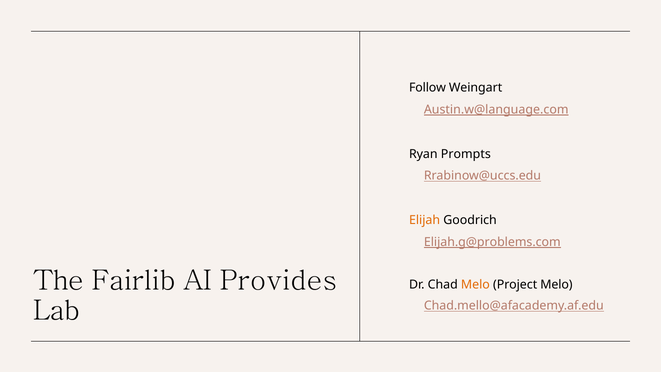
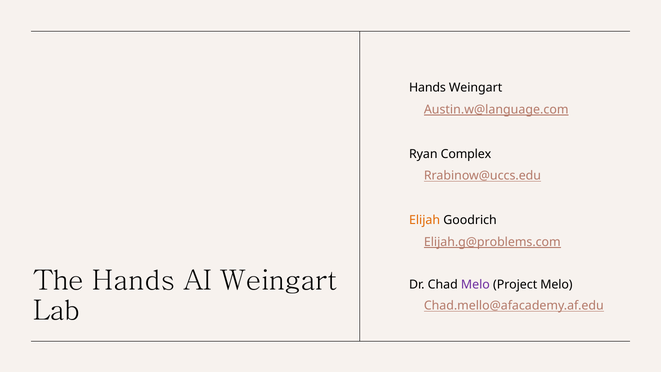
Follow at (427, 88): Follow -> Hands
Prompts: Prompts -> Complex
The Fairlib: Fairlib -> Hands
AI Provides: Provides -> Weingart
Melo at (475, 284) colour: orange -> purple
